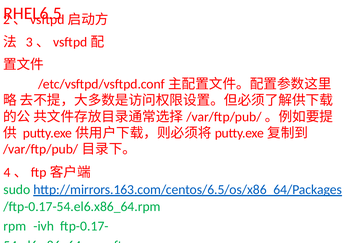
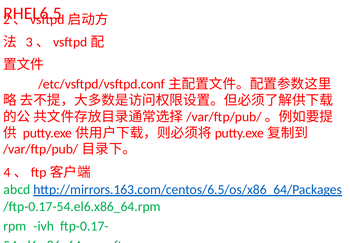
sudo: sudo -> abcd
